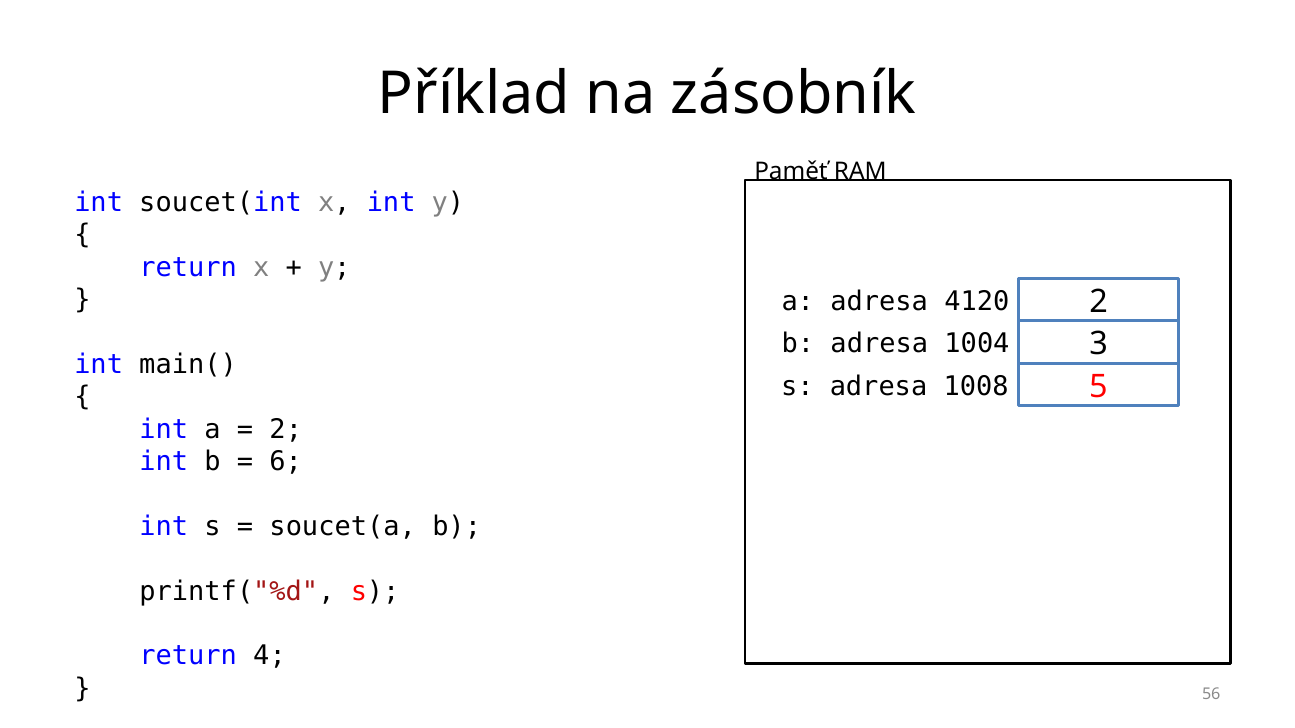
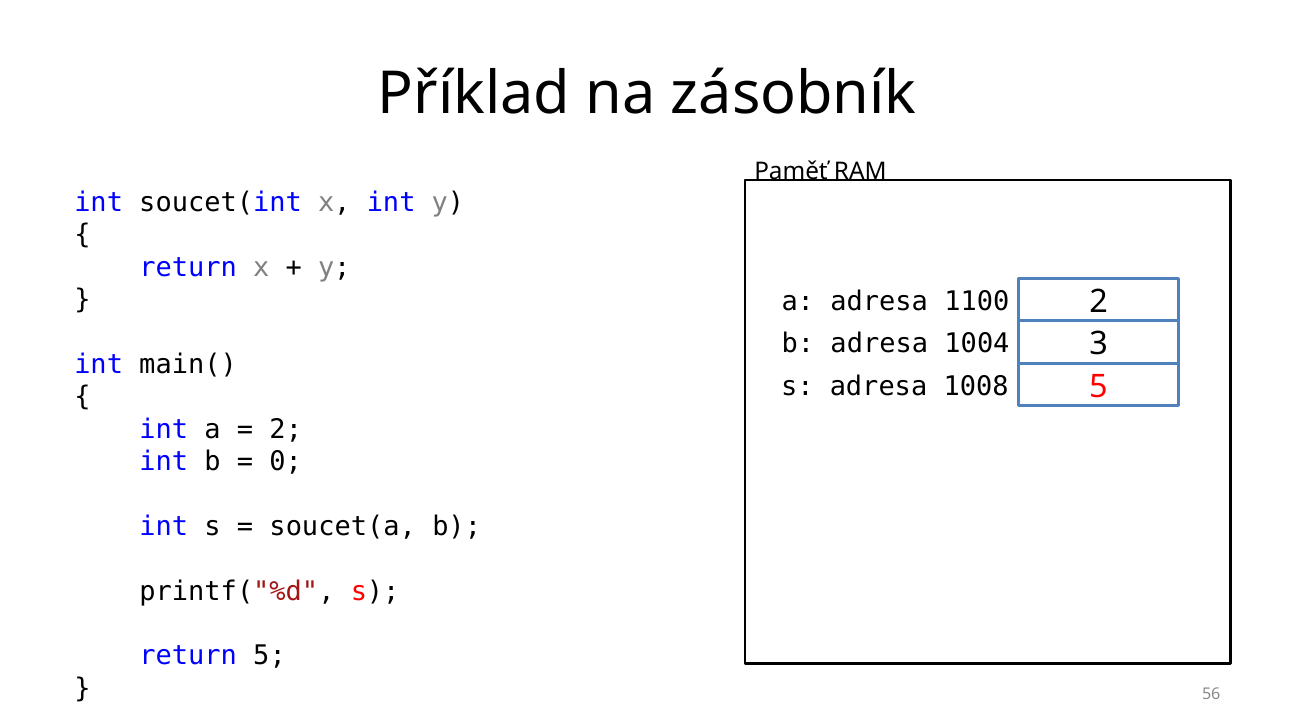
4120: 4120 -> 1100
6: 6 -> 0
return 4: 4 -> 5
